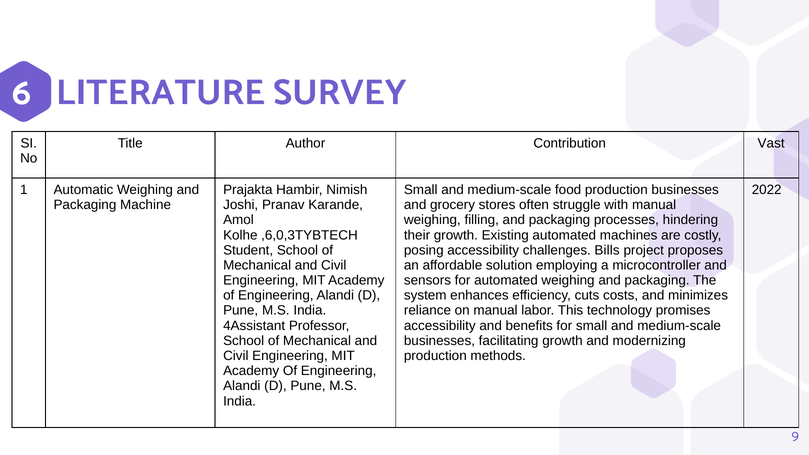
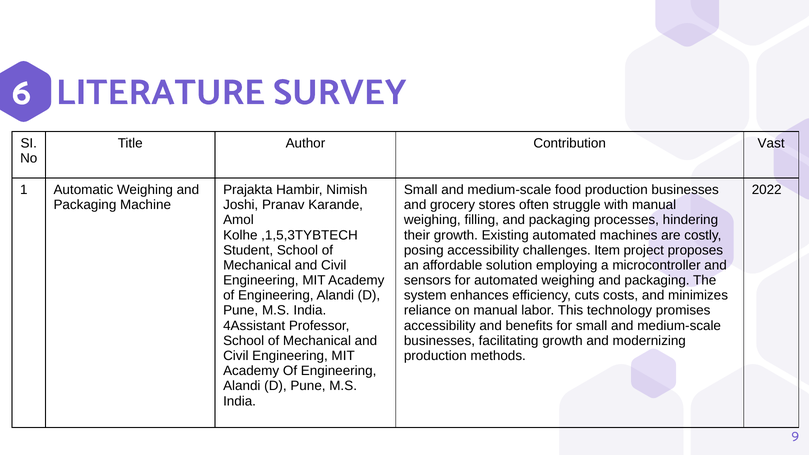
,6,0,3TYBTECH: ,6,0,3TYBTECH -> ,1,5,3TYBTECH
Bills: Bills -> Item
